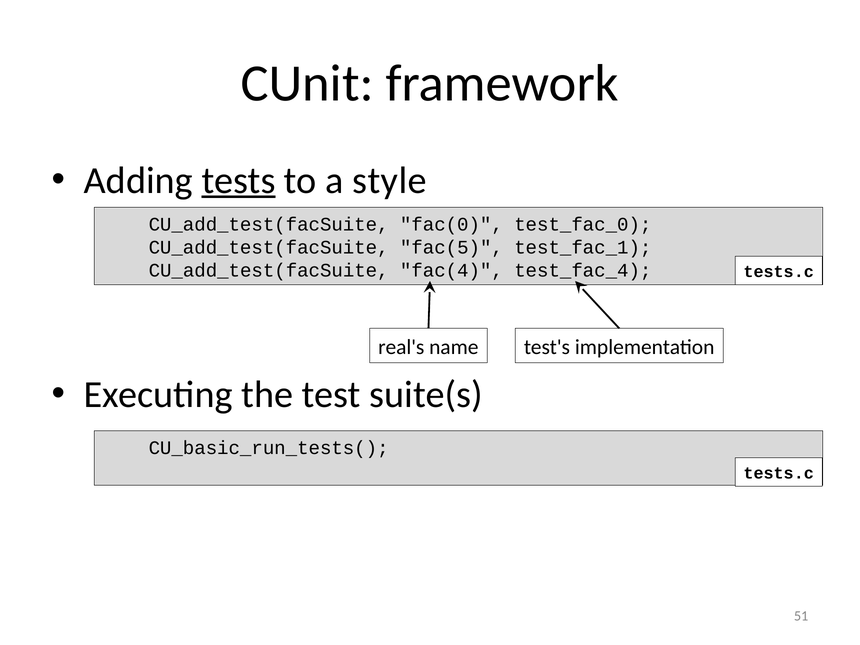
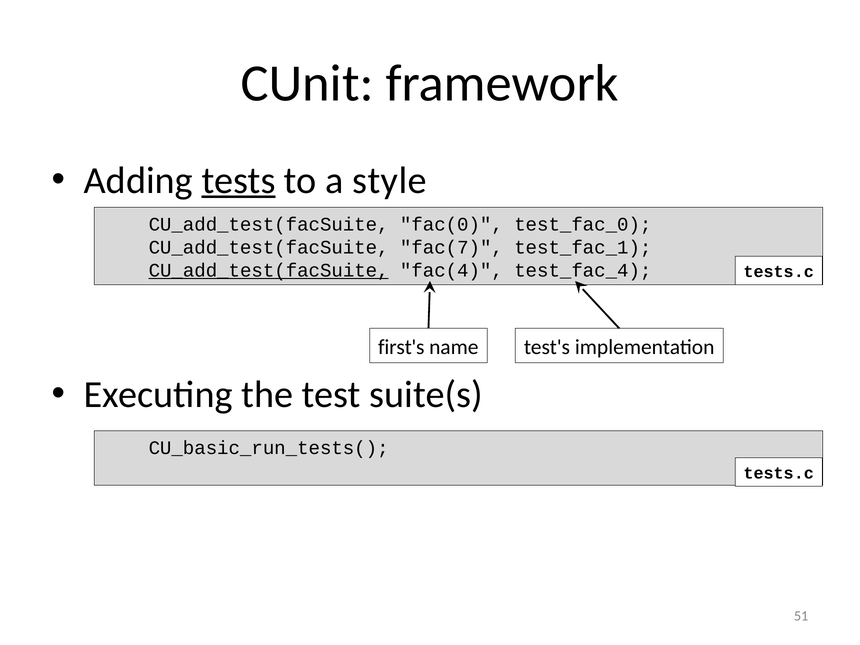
fac(5: fac(5 -> fac(7
CU_add_test(facSuite at (269, 270) underline: none -> present
real's: real's -> first's
